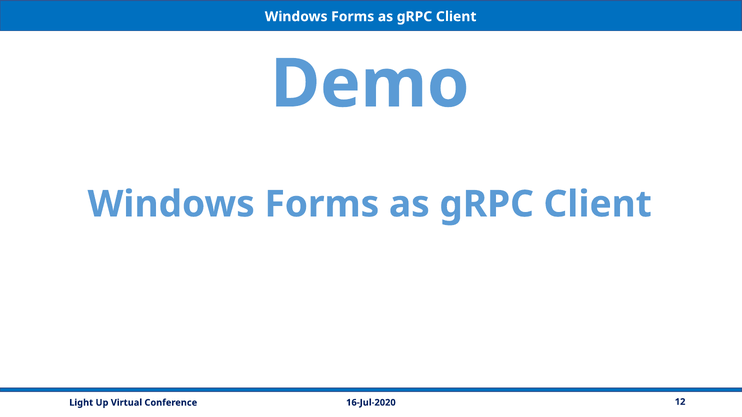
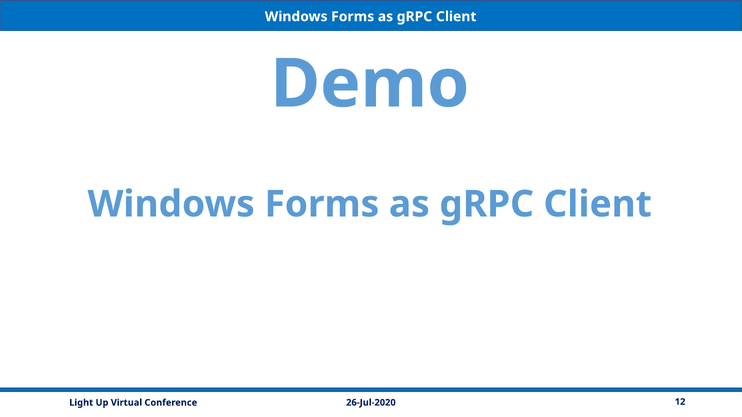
16-Jul-2020: 16-Jul-2020 -> 26-Jul-2020
